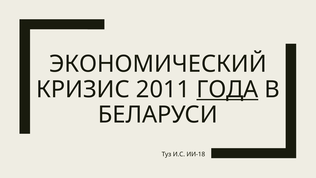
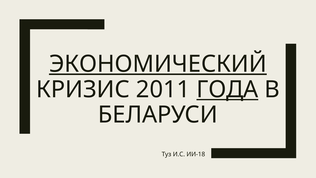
ЭКОНОМИЧЕСКИЙ underline: none -> present
